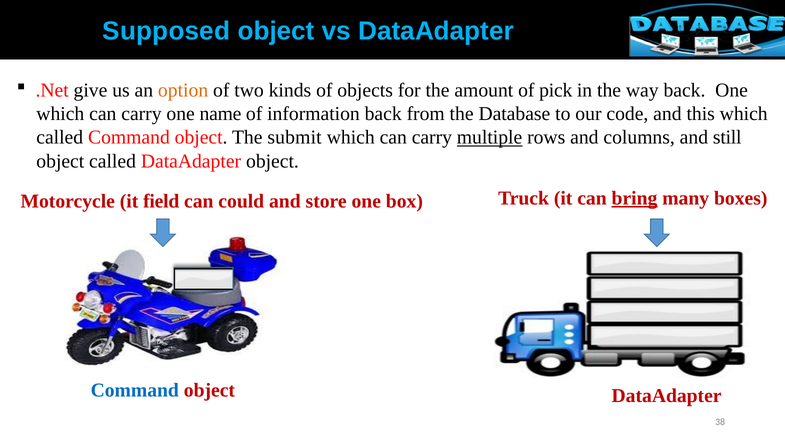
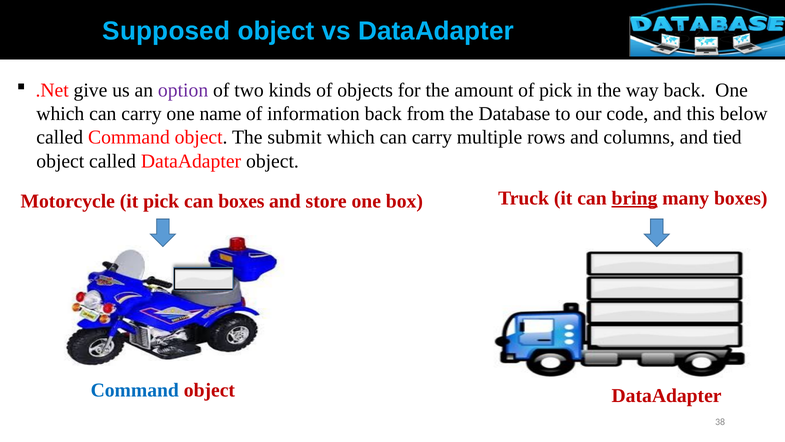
option colour: orange -> purple
this which: which -> below
multiple underline: present -> none
still: still -> tied
it field: field -> pick
can could: could -> boxes
